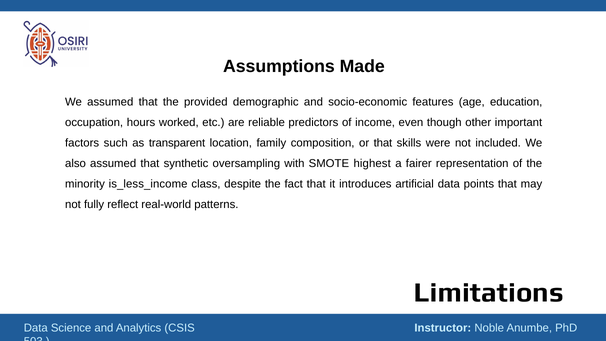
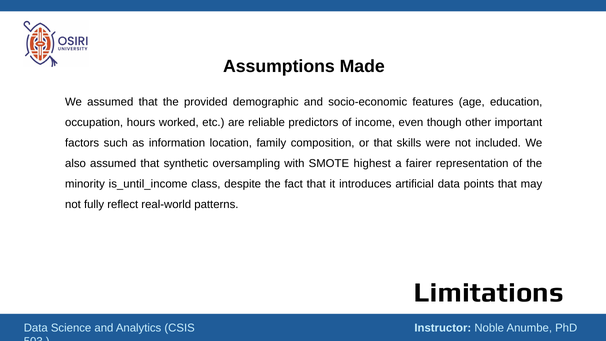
transparent: transparent -> information
is_less_income: is_less_income -> is_until_income
